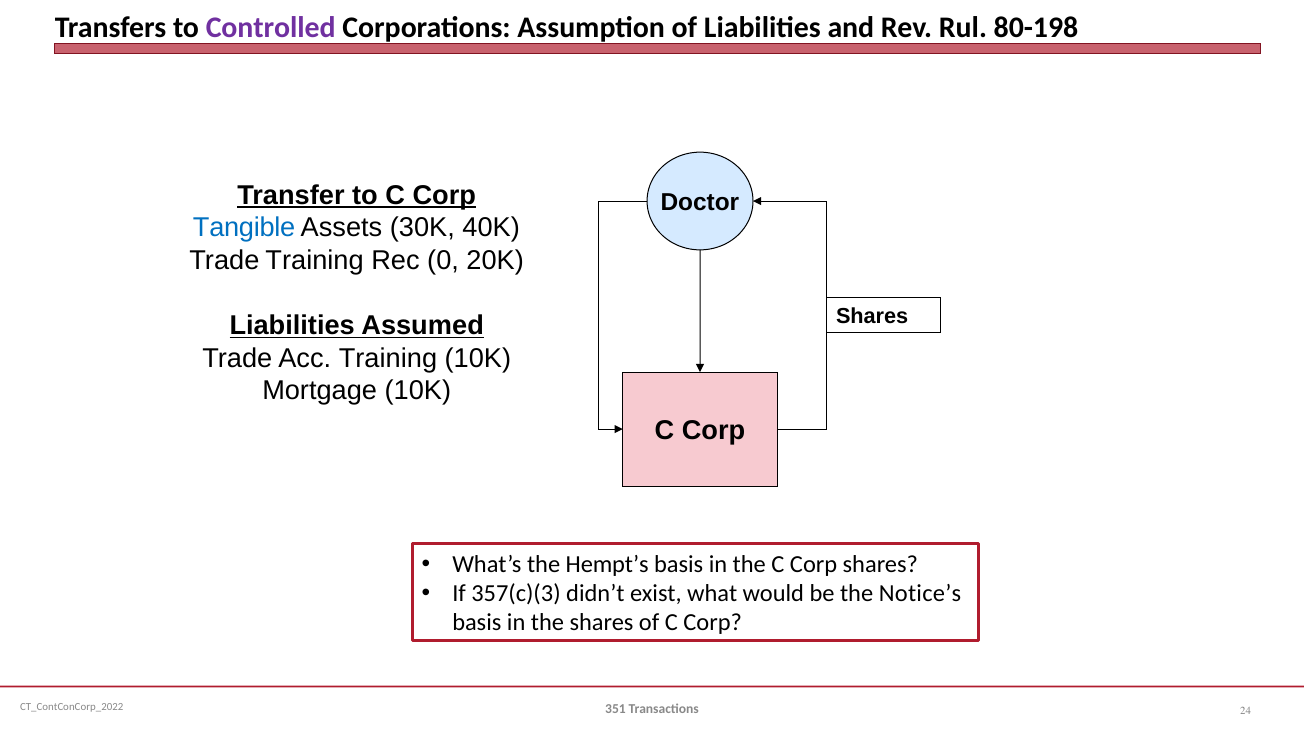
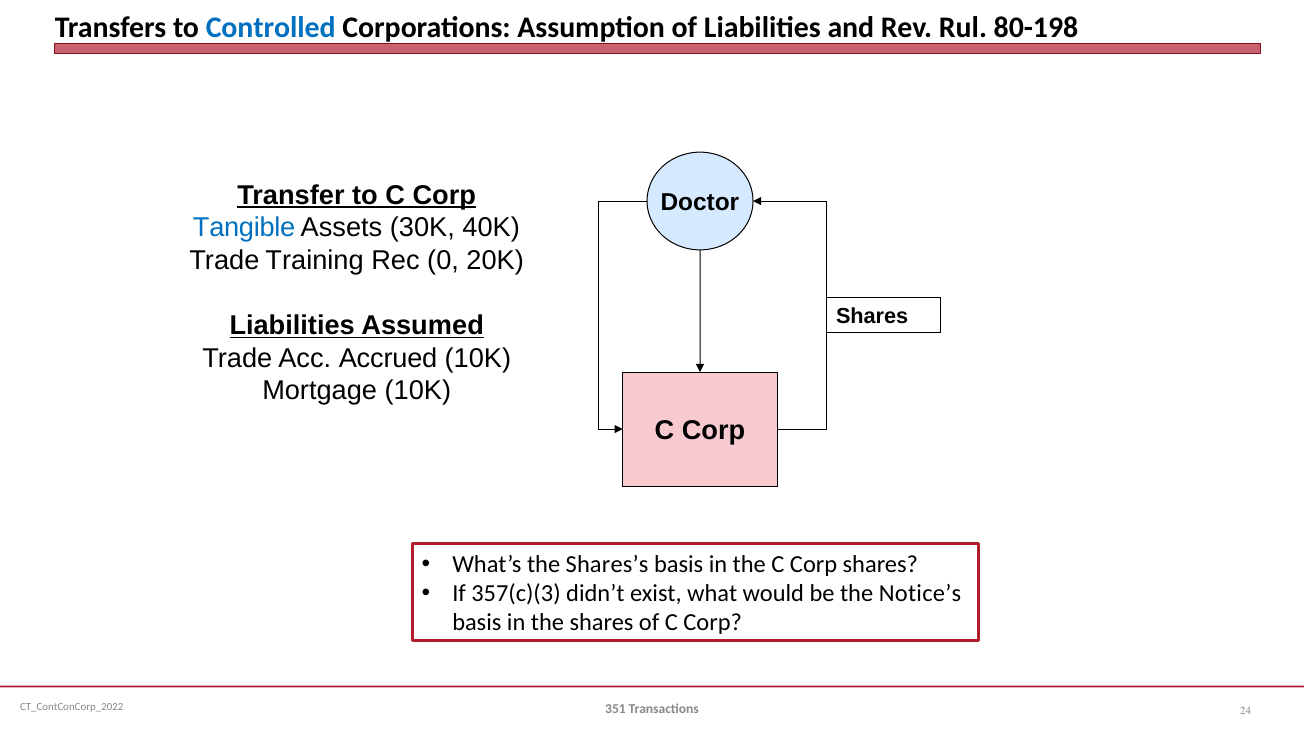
Controlled colour: purple -> blue
Acc Training: Training -> Accrued
Hempt’s: Hempt’s -> Shares’s
